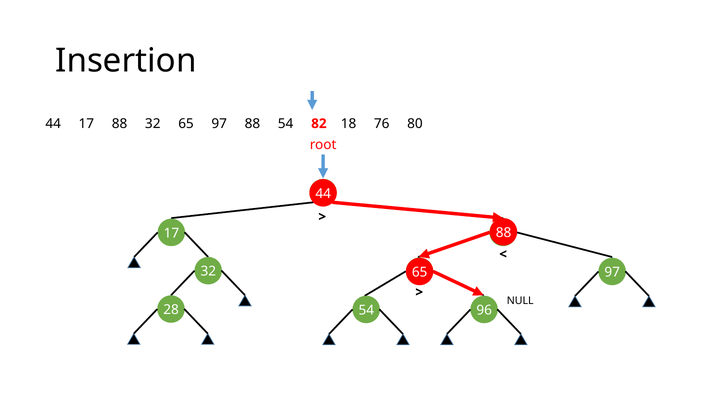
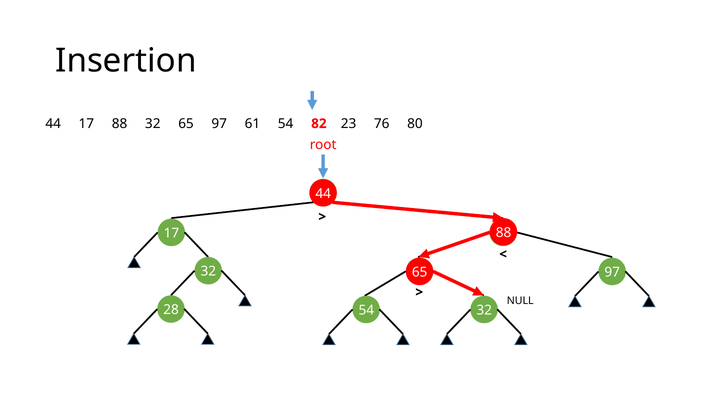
97 88: 88 -> 61
18: 18 -> 23
54 96: 96 -> 32
